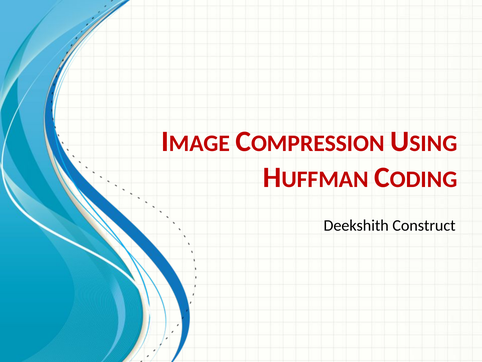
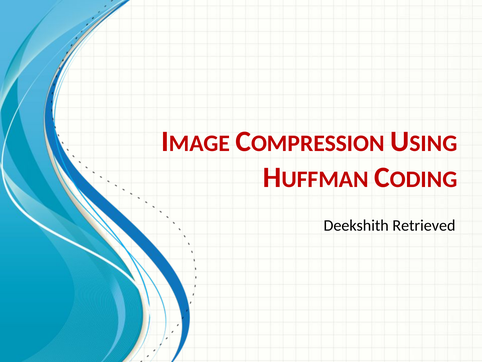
Construct: Construct -> Retrieved
